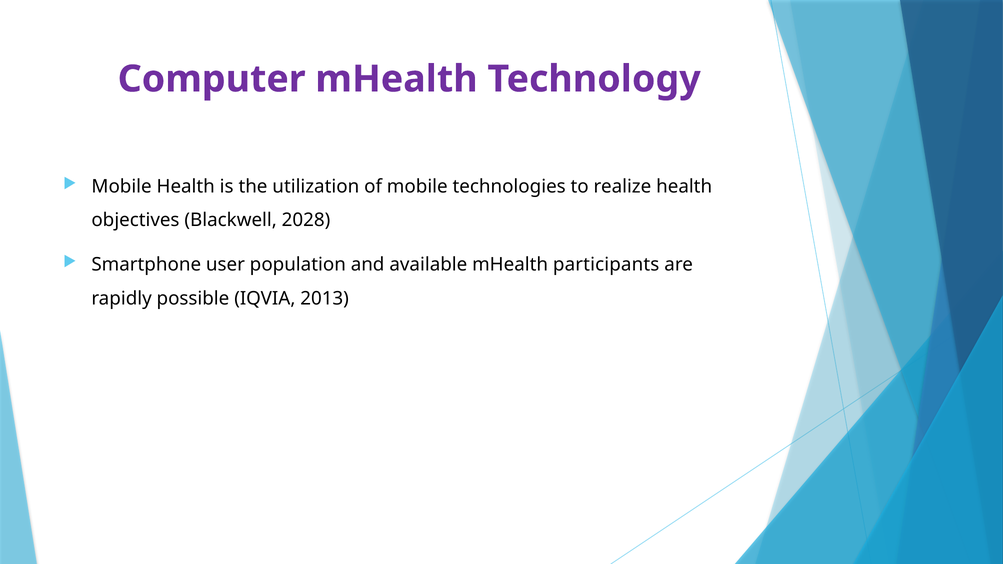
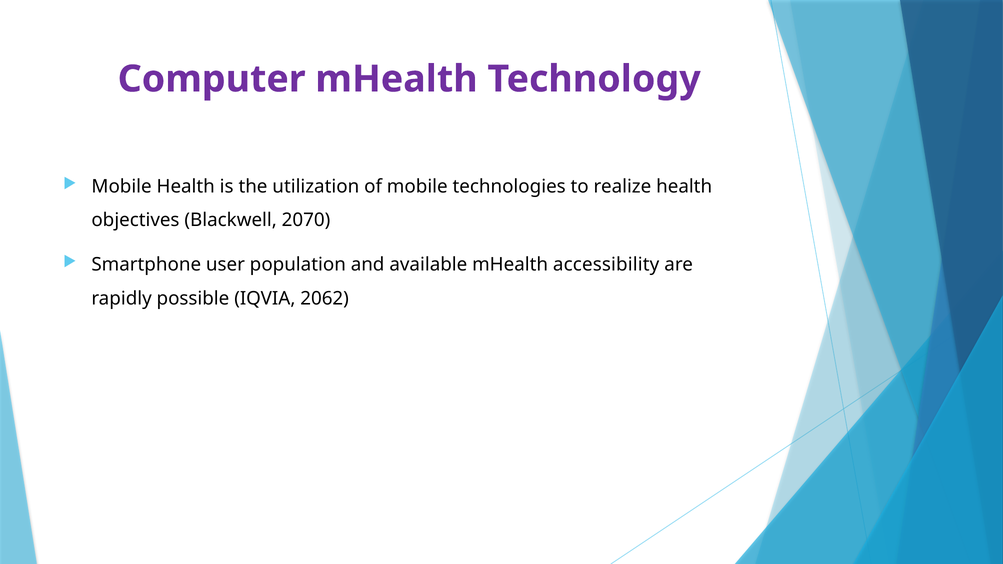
2028: 2028 -> 2070
participants: participants -> accessibility
2013: 2013 -> 2062
